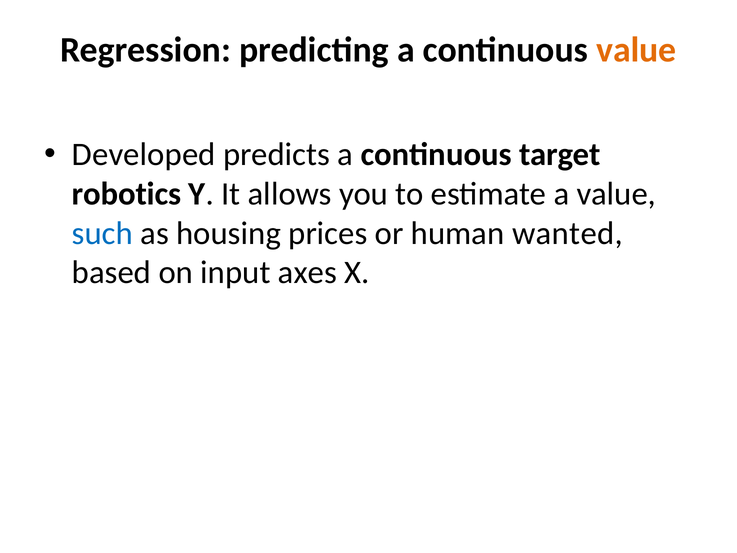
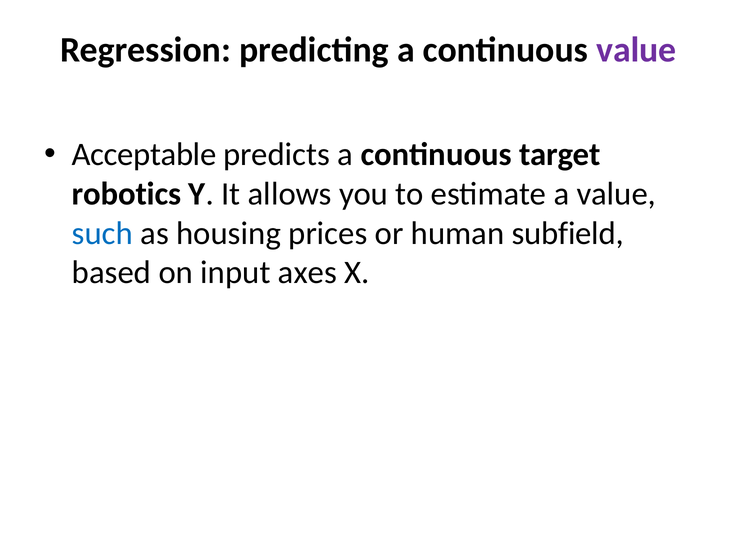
value at (636, 50) colour: orange -> purple
Developed: Developed -> Acceptable
wanted: wanted -> subfield
